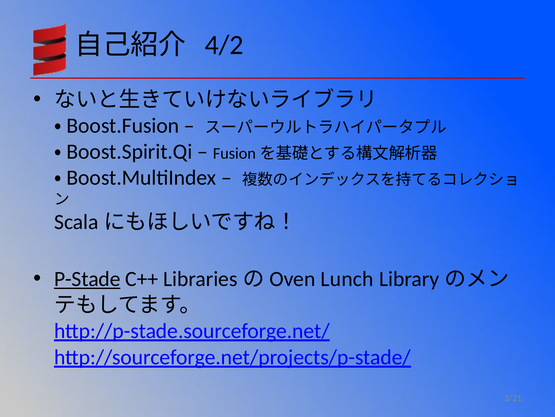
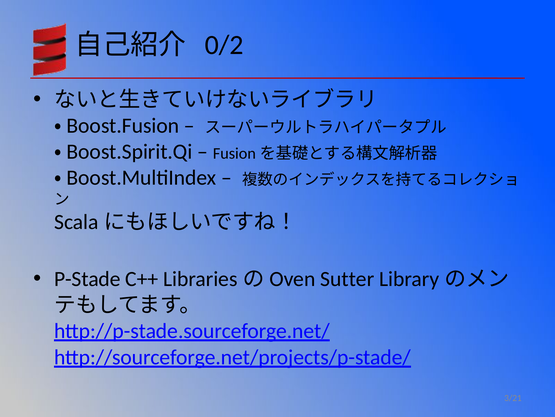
4/2: 4/2 -> 0/2
P-Stade underline: present -> none
Lunch: Lunch -> Sutter
